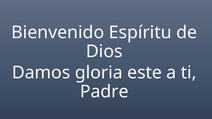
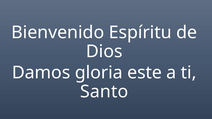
Padre: Padre -> Santo
